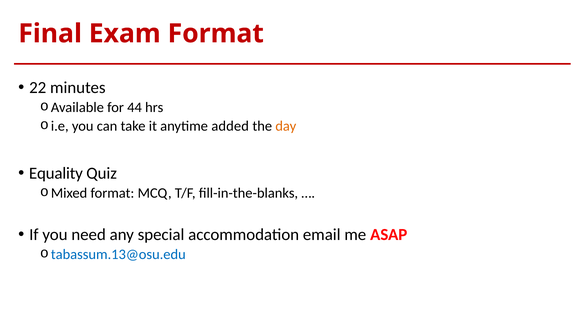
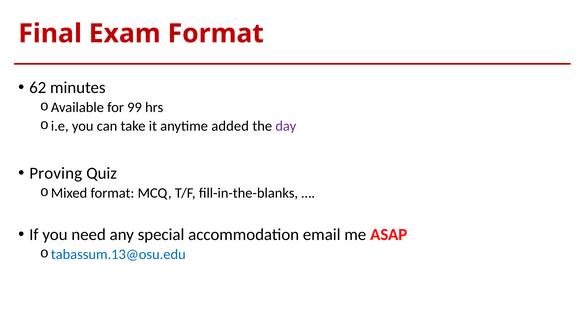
22: 22 -> 62
44: 44 -> 99
day colour: orange -> purple
Equality: Equality -> Proving
